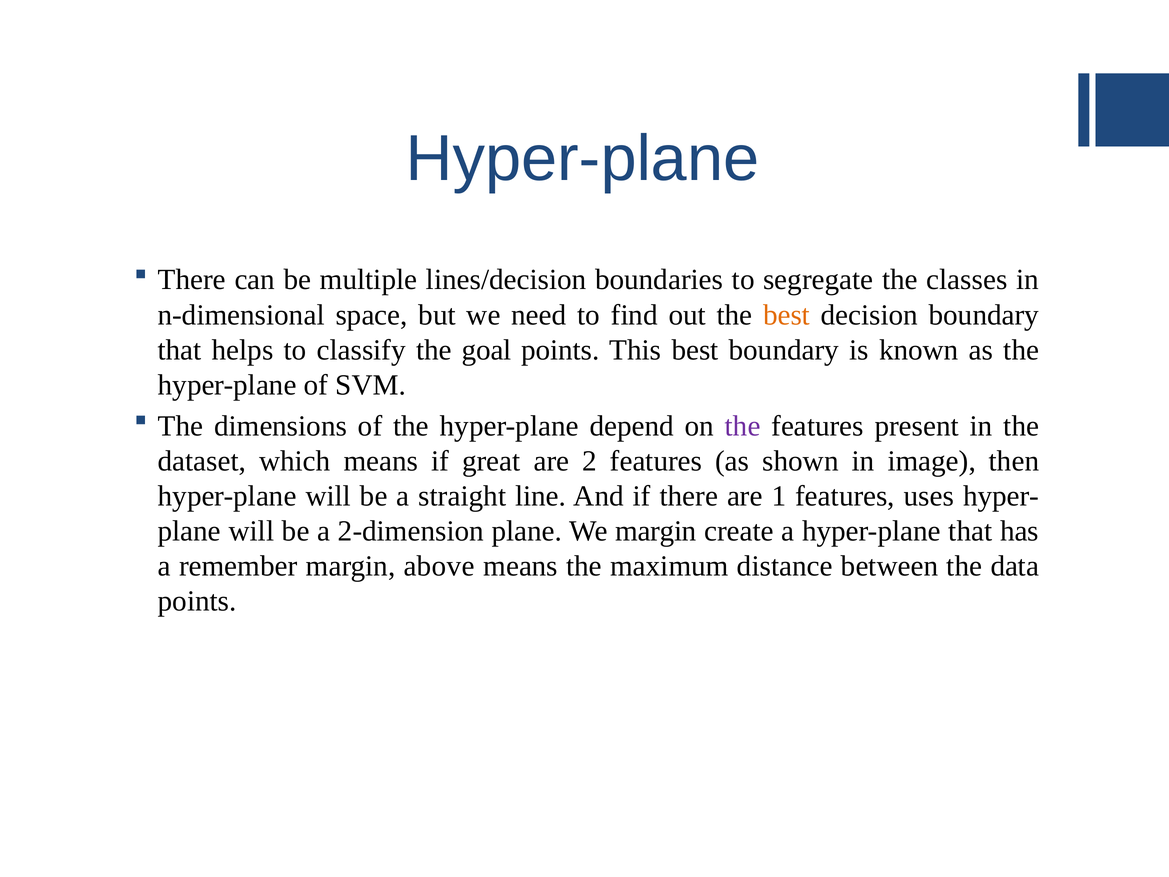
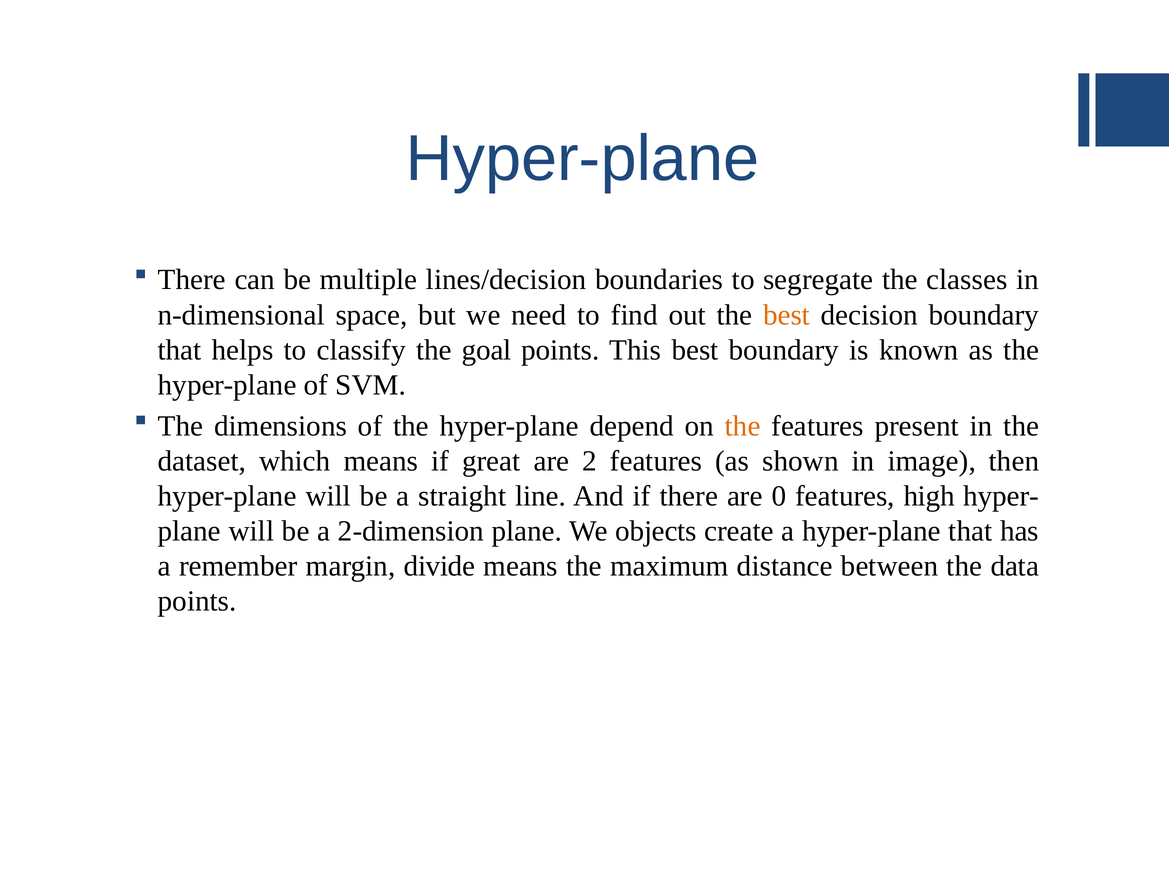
the at (743, 426) colour: purple -> orange
1: 1 -> 0
uses: uses -> high
We margin: margin -> objects
above: above -> divide
